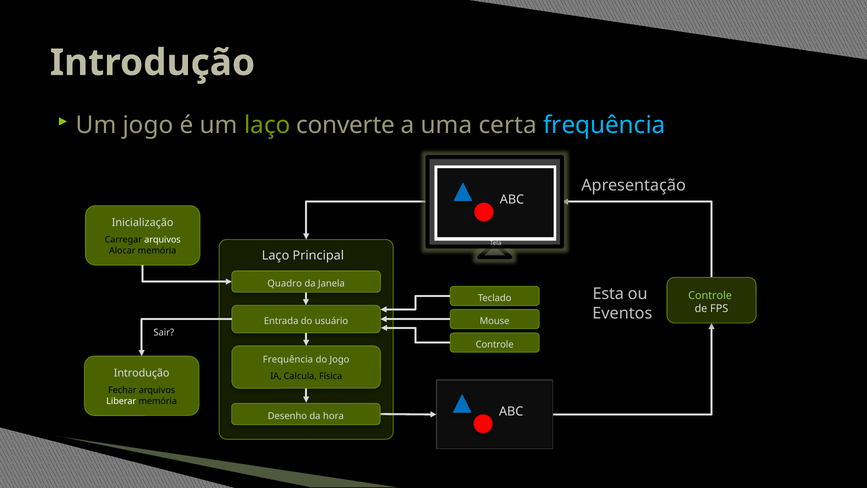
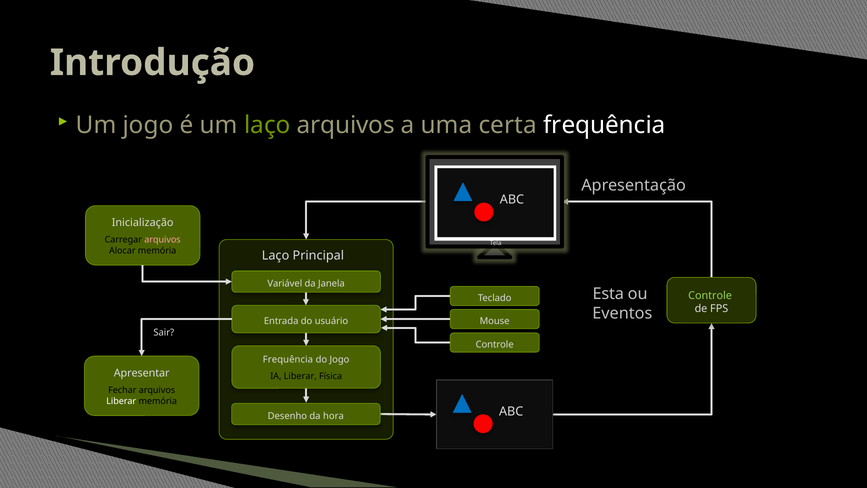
laço converte: converte -> arquivos
frequência at (604, 125) colour: light blue -> white
arquivos at (163, 240) colour: white -> pink
Quadro: Quadro -> Variável
Introdução at (142, 373): Introdução -> Apresentar
IA Calcula: Calcula -> Liberar
